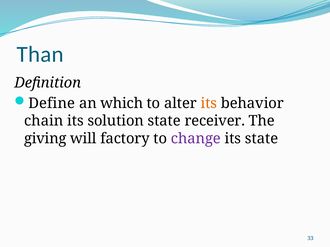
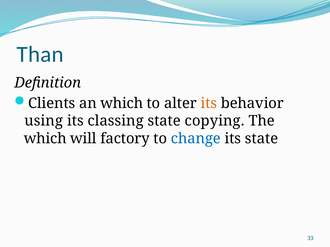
Define: Define -> Clients
chain: chain -> using
solution: solution -> classing
receiver: receiver -> copying
giving at (45, 139): giving -> which
change colour: purple -> blue
